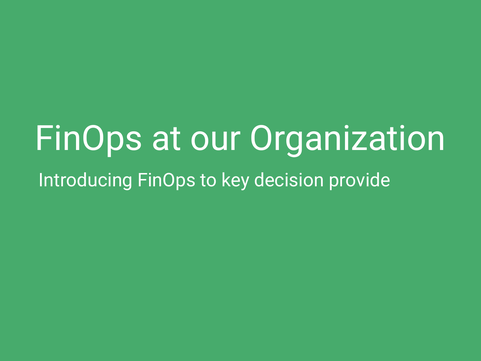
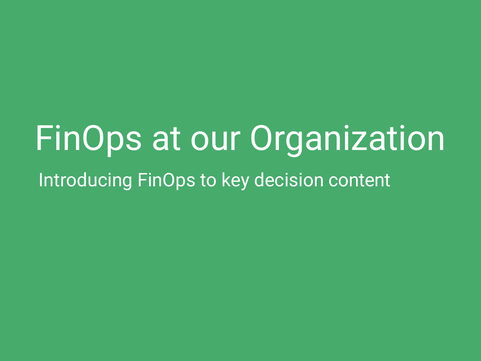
provide: provide -> content
